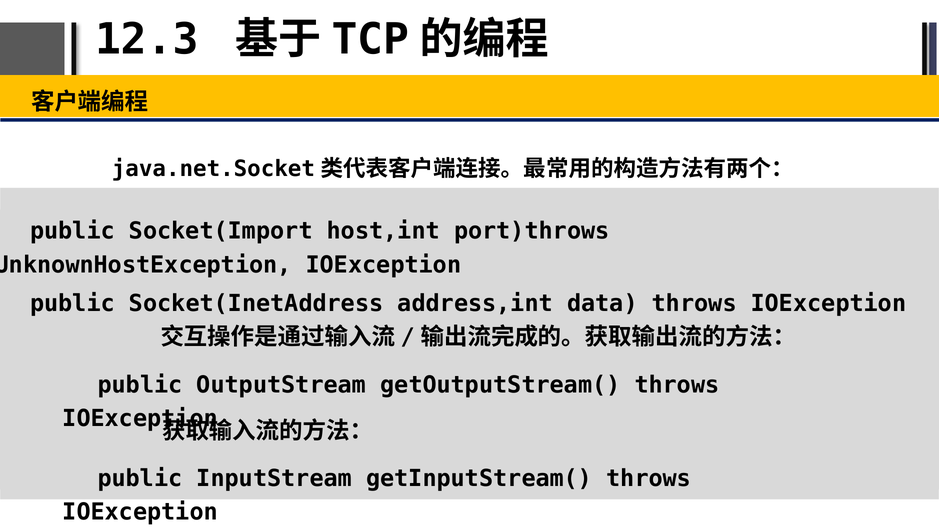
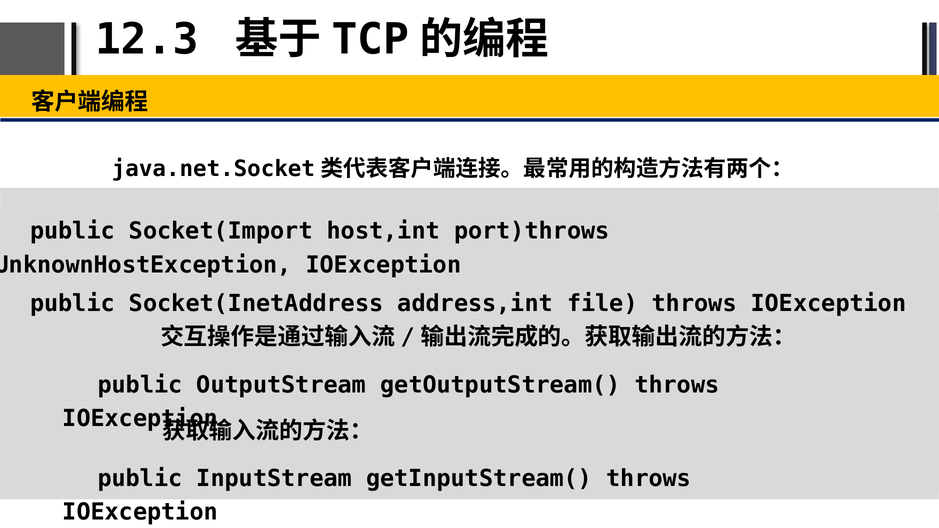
data: data -> file
